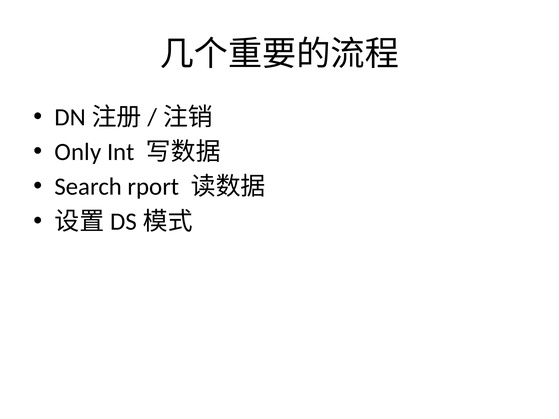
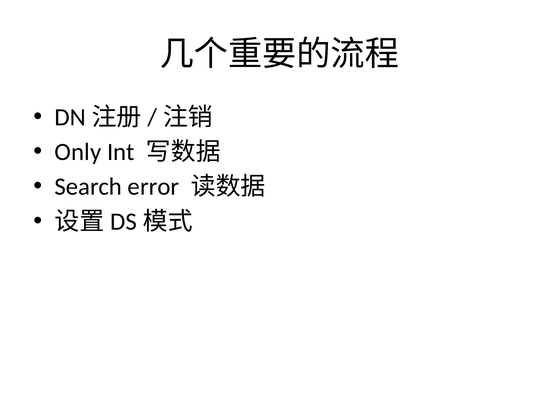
rport: rport -> error
